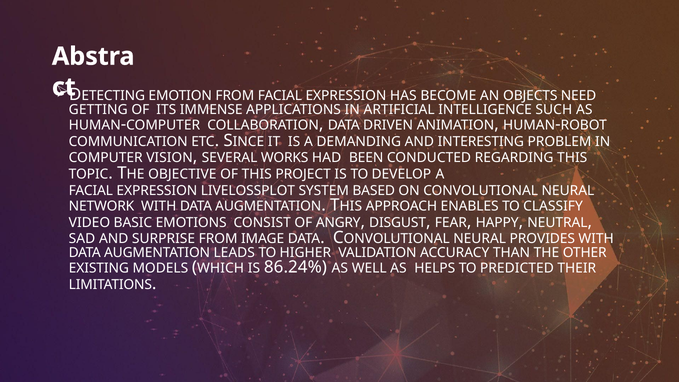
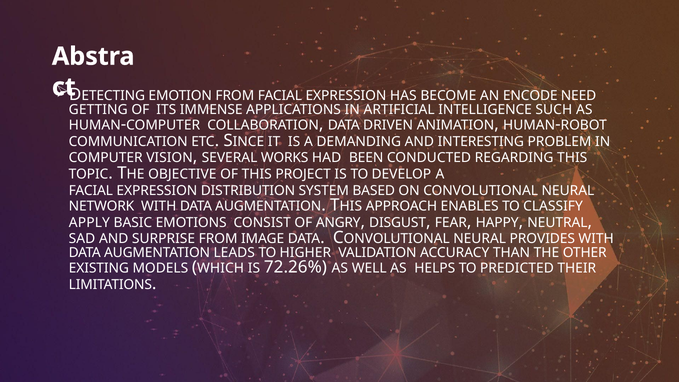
OBJECTS: OBJECTS -> ENCODE
LIVELOSSPLOT: LIVELOSSPLOT -> DISTRIBUTION
VIDEO: VIDEO -> APPLY
86.24%: 86.24% -> 72.26%
